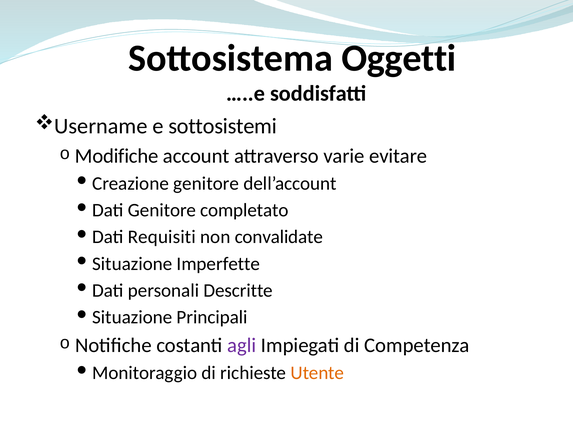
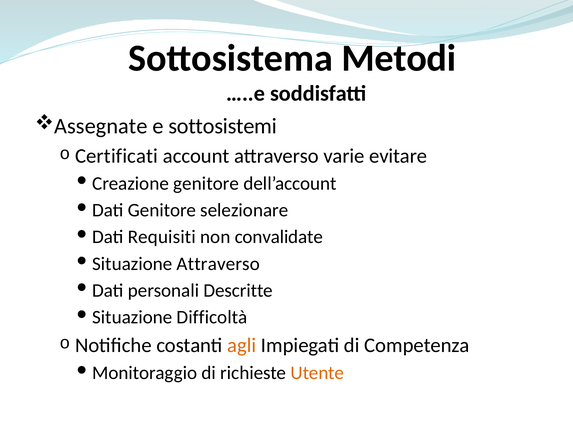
Oggetti: Oggetti -> Metodi
Username: Username -> Assegnate
Modifiche: Modifiche -> Certificati
completato: completato -> selezionare
Imperfette at (218, 264): Imperfette -> Attraverso
Principali: Principali -> Difficoltà
agli colour: purple -> orange
